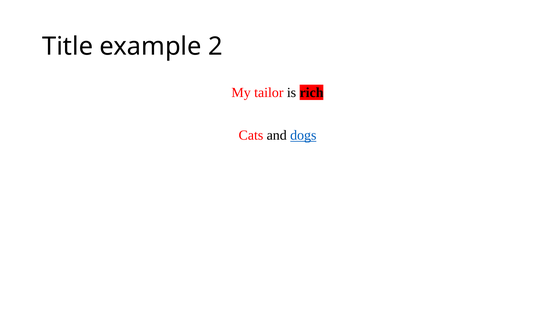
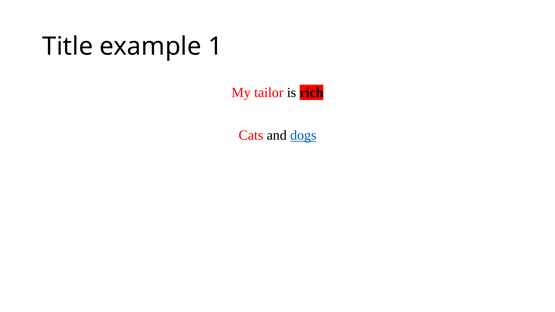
2: 2 -> 1
